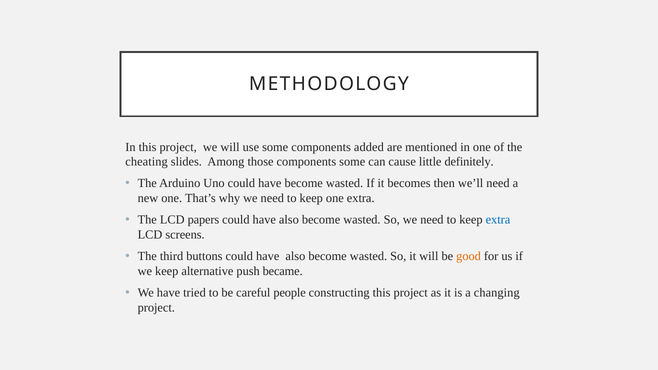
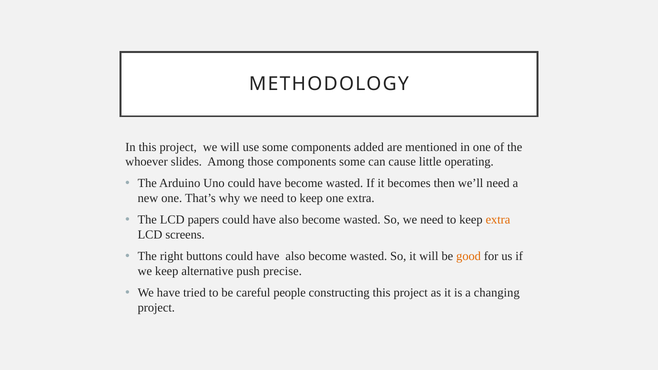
cheating: cheating -> whoever
definitely: definitely -> operating
extra at (498, 220) colour: blue -> orange
third: third -> right
became: became -> precise
